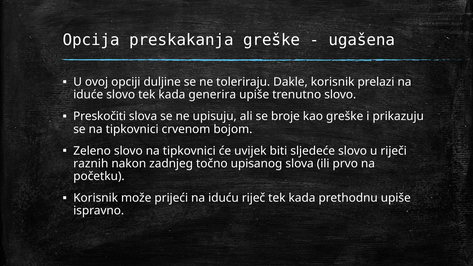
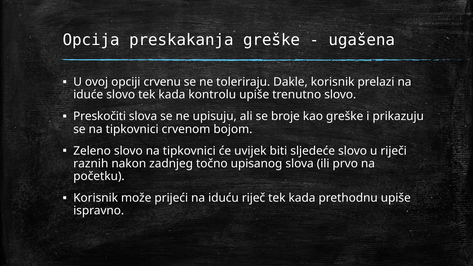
duljine: duljine -> crvenu
generira: generira -> kontrolu
